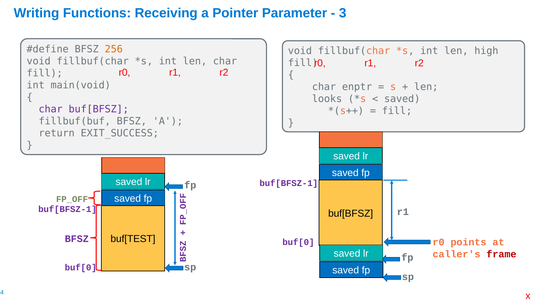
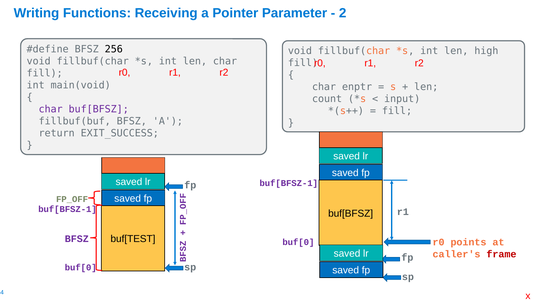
3: 3 -> 2
256 colour: orange -> black
looks: looks -> count
saved at (402, 99): saved -> input
